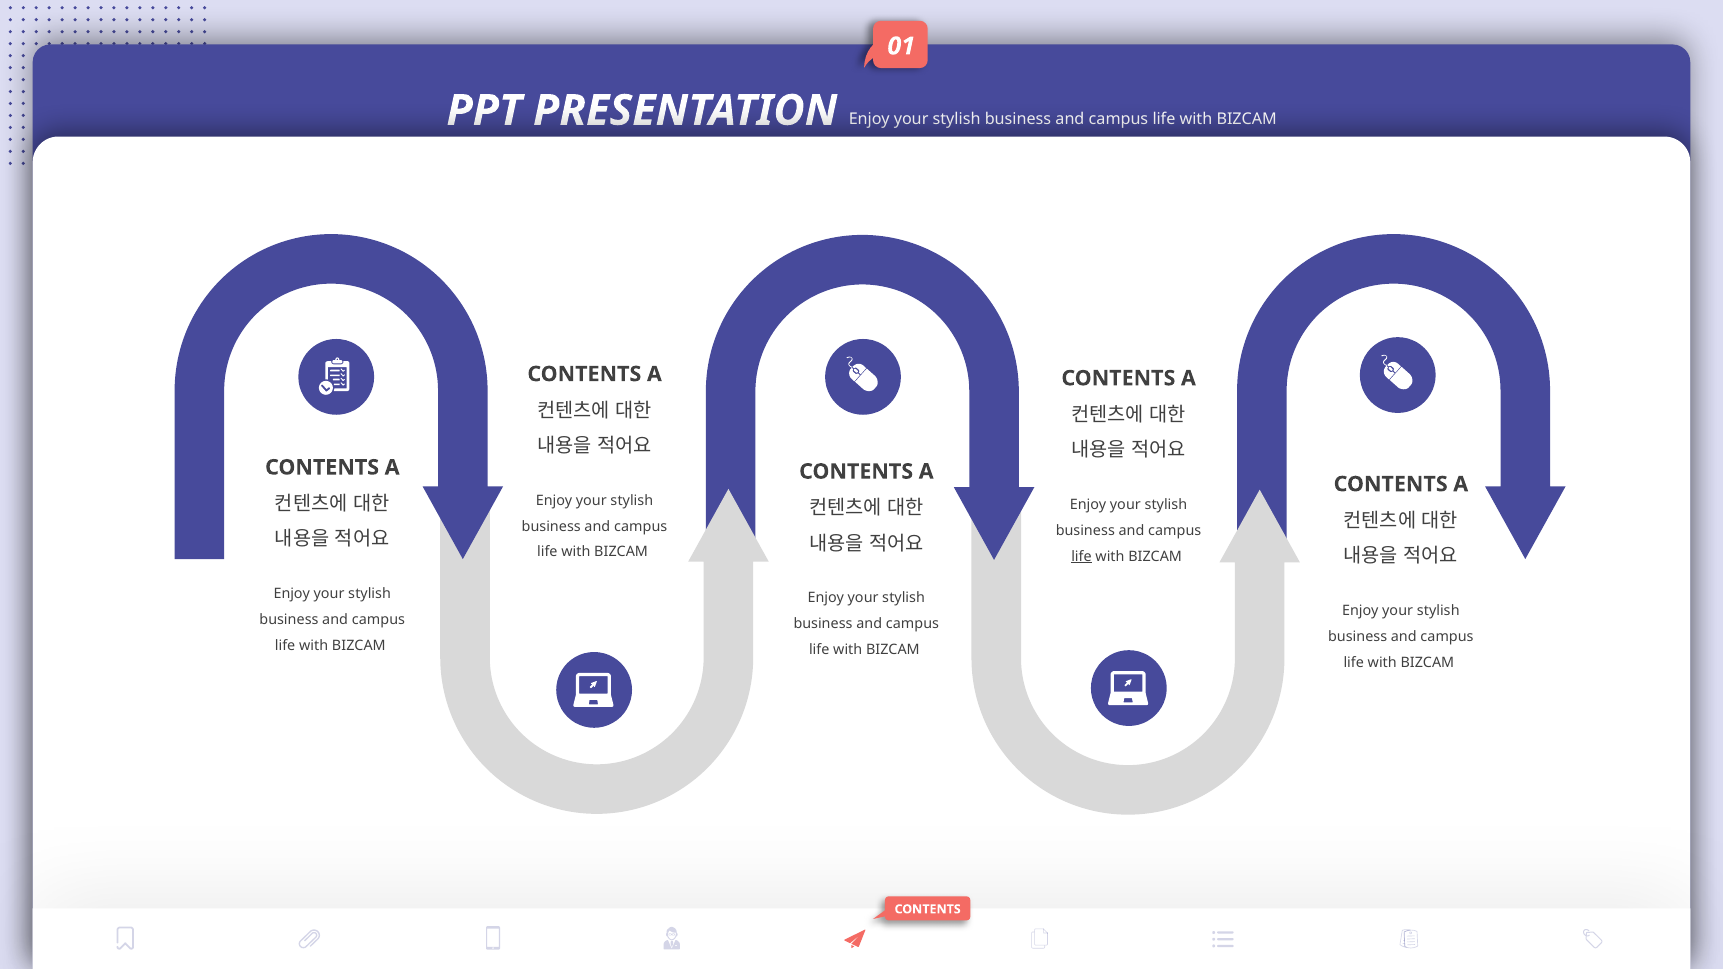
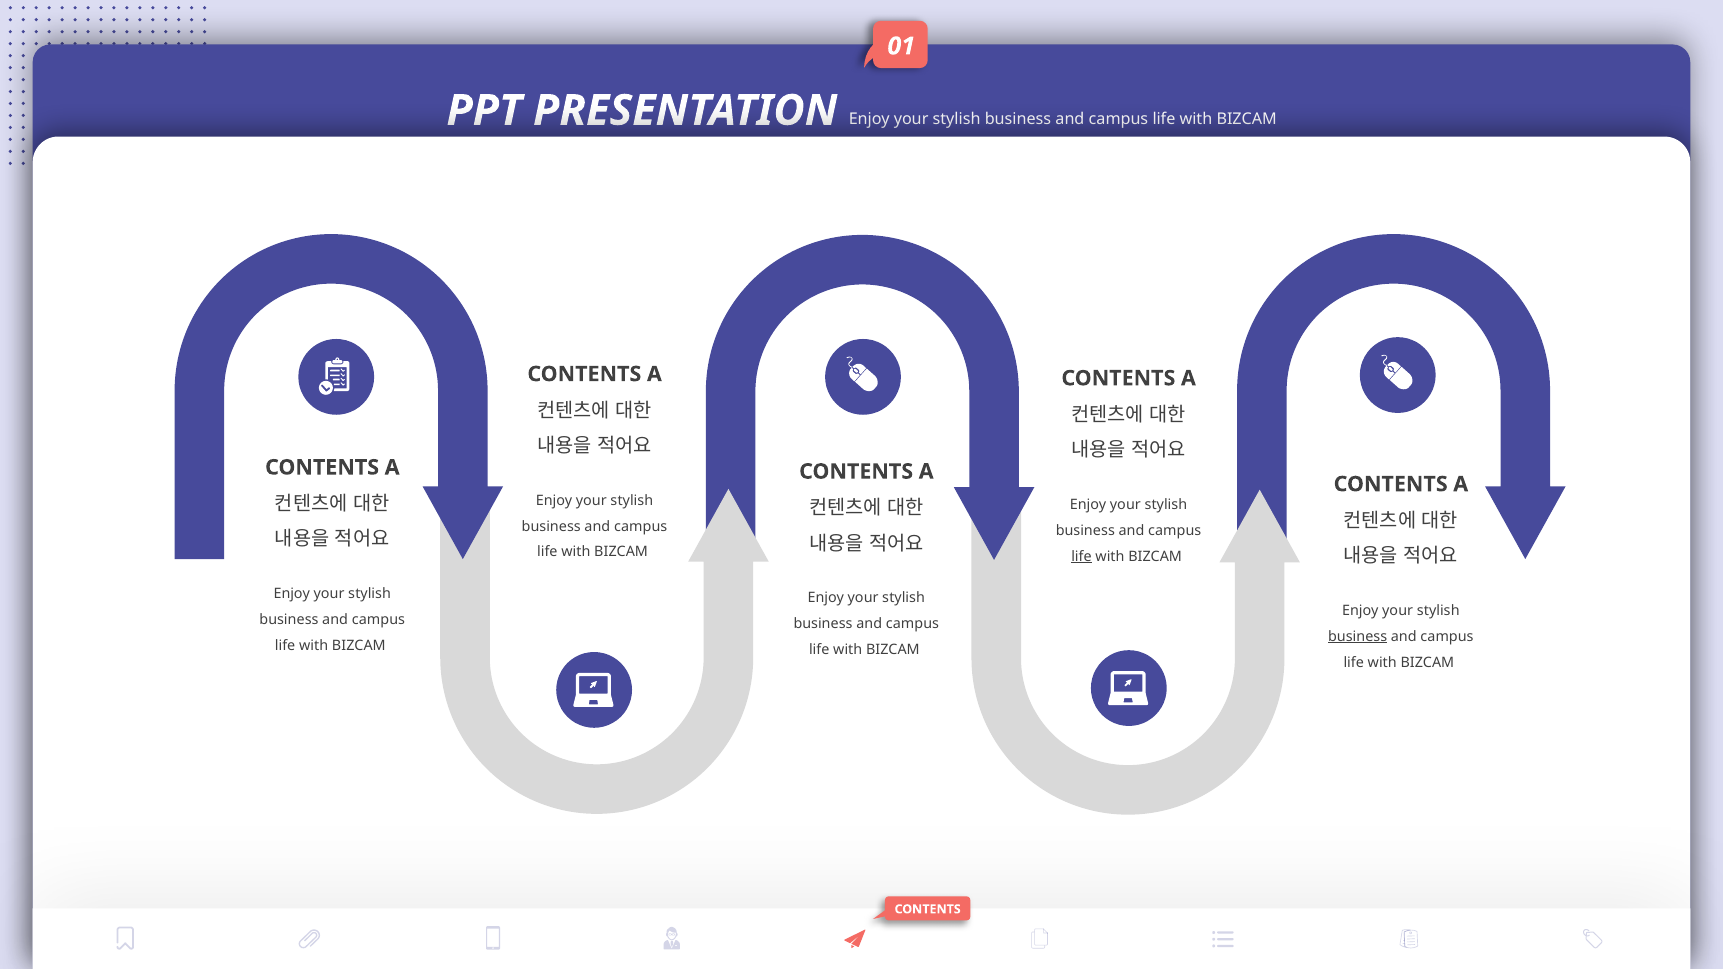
business at (1358, 637) underline: none -> present
